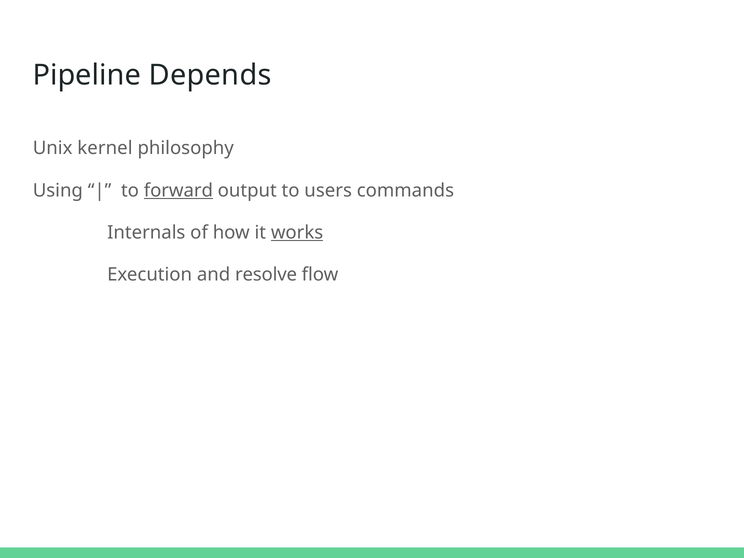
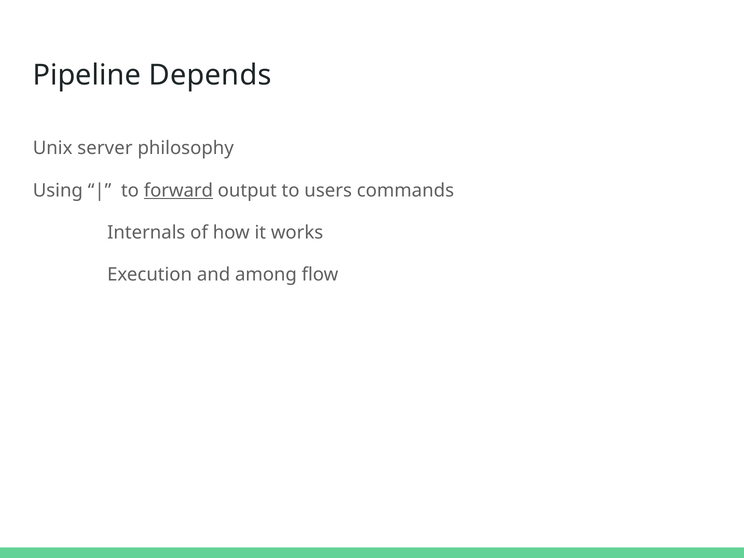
kernel: kernel -> server
works underline: present -> none
resolve: resolve -> among
